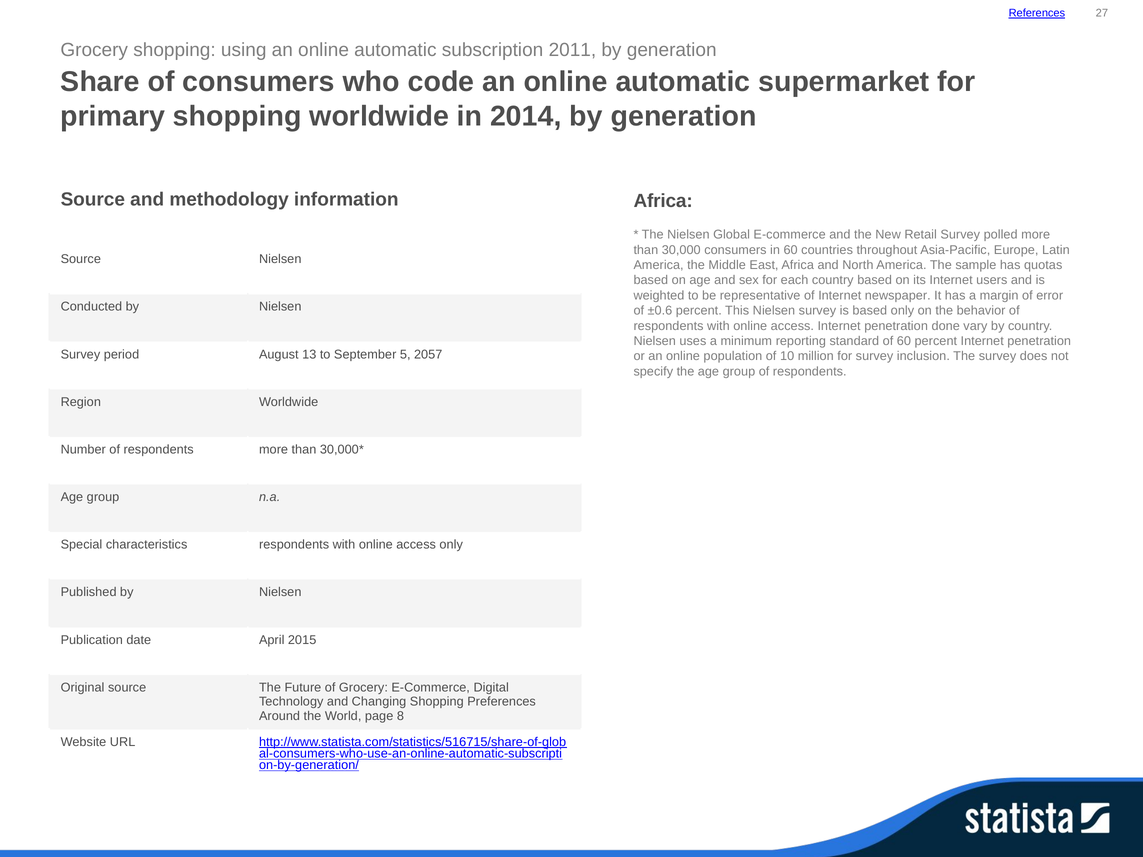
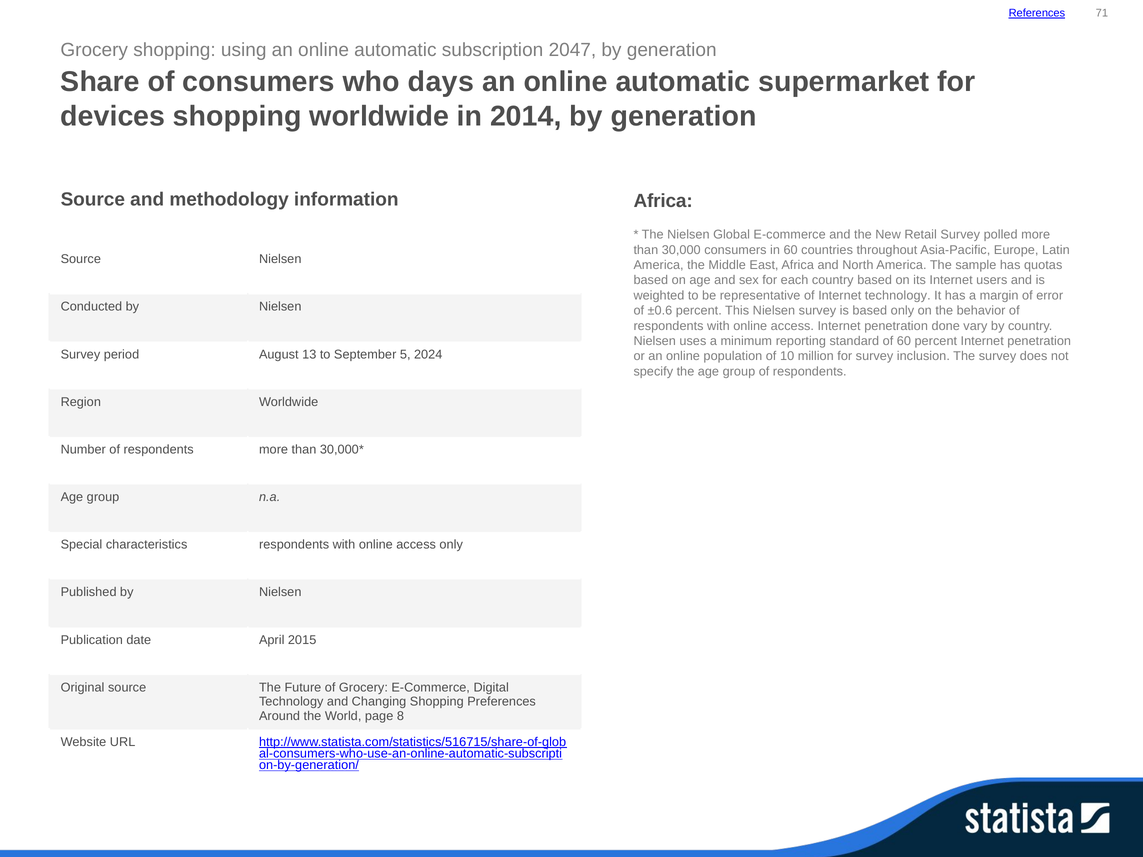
27: 27 -> 71
2011: 2011 -> 2047
code: code -> days
primary: primary -> devices
Internet newspaper: newspaper -> technology
2057: 2057 -> 2024
